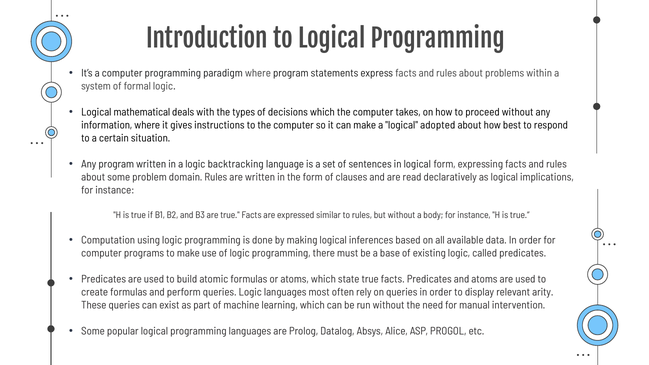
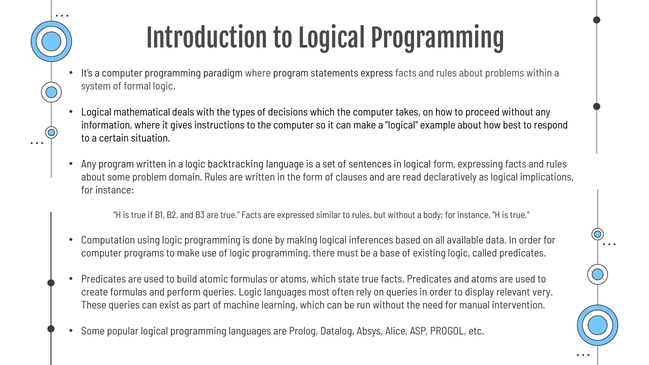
adopted: adopted -> example
arity: arity -> very
